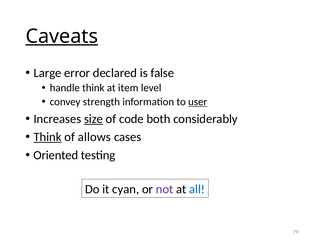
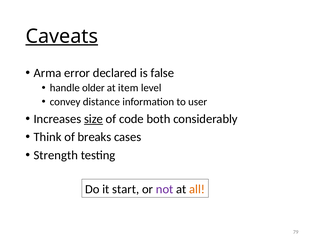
Large: Large -> Arma
handle think: think -> older
strength: strength -> distance
user underline: present -> none
Think at (48, 137) underline: present -> none
allows: allows -> breaks
Oriented: Oriented -> Strength
cyan: cyan -> start
all colour: blue -> orange
